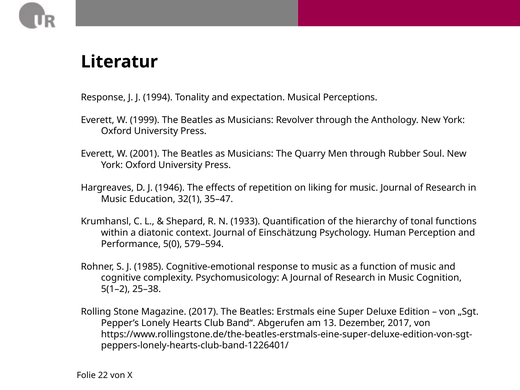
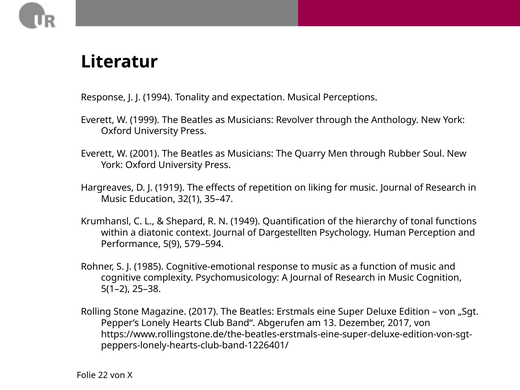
1946: 1946 -> 1919
1933: 1933 -> 1949
Einschätzung: Einschätzung -> Dargestellten
5(0: 5(0 -> 5(9
